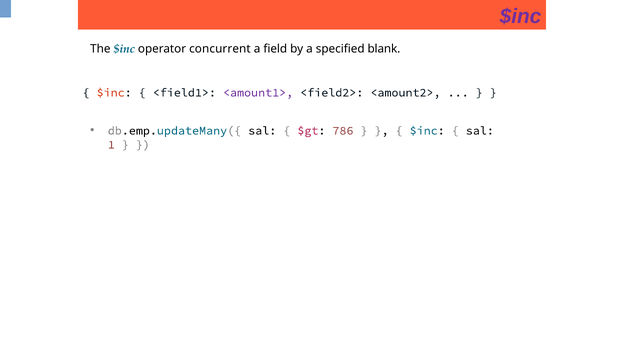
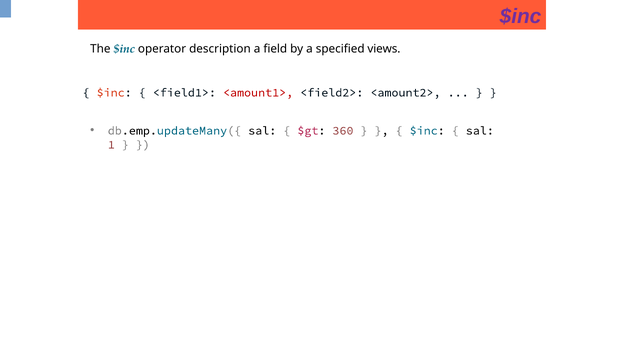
concurrent: concurrent -> description
blank: blank -> views
<amount1> colour: purple -> red
786: 786 -> 360
